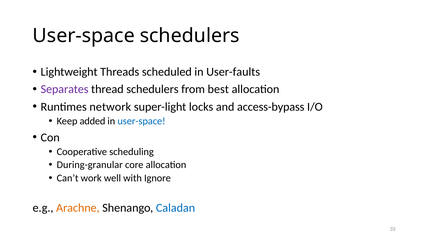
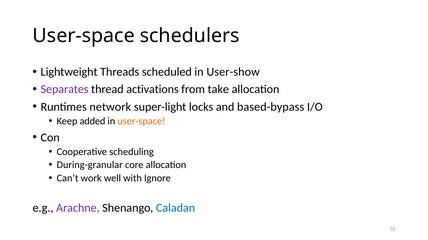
User-faults: User-faults -> User-show
thread schedulers: schedulers -> activations
best: best -> take
access-bypass: access-bypass -> based-bypass
user-space at (141, 121) colour: blue -> orange
Arachne colour: orange -> purple
